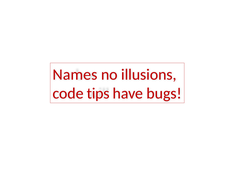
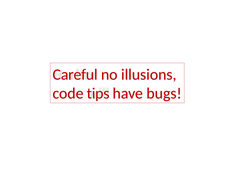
Names: Names -> Careful
